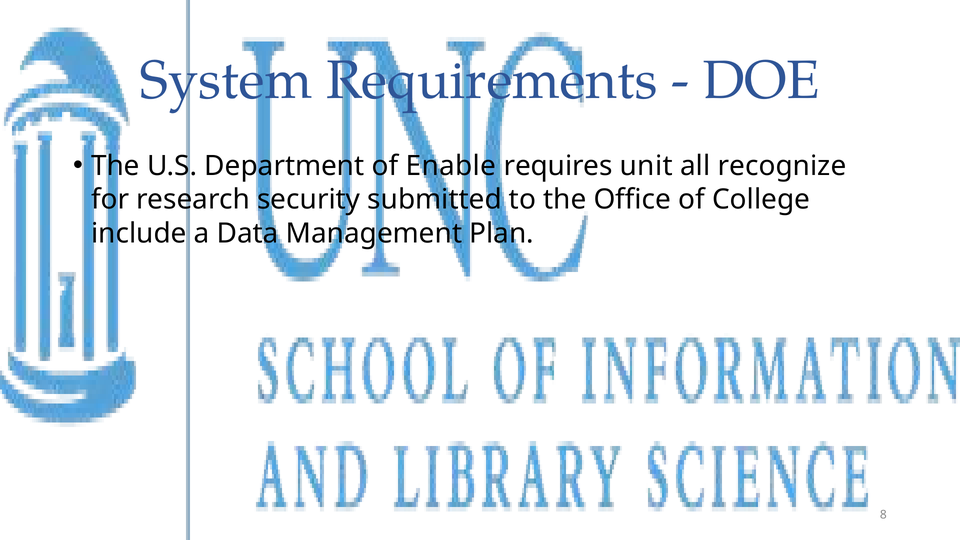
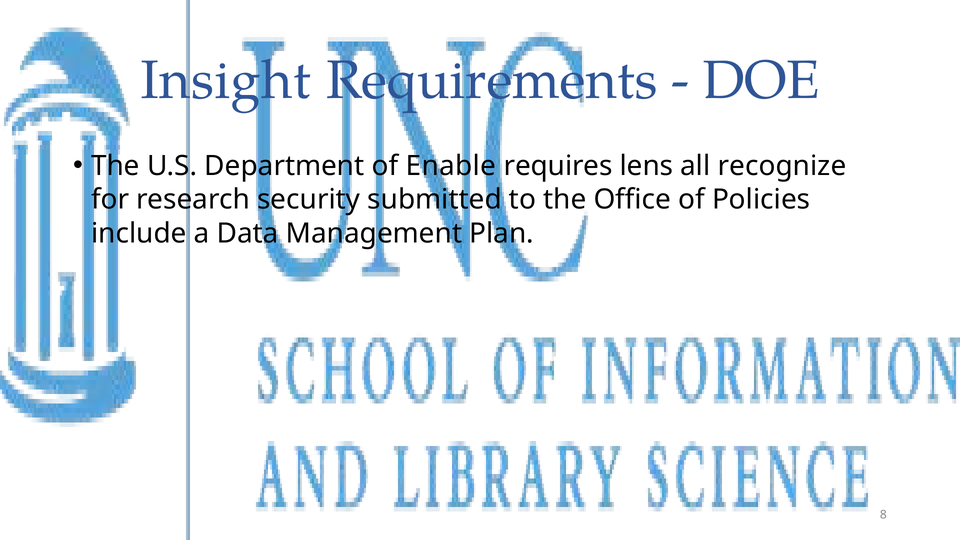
System: System -> Insight
unit: unit -> lens
College: College -> Policies
